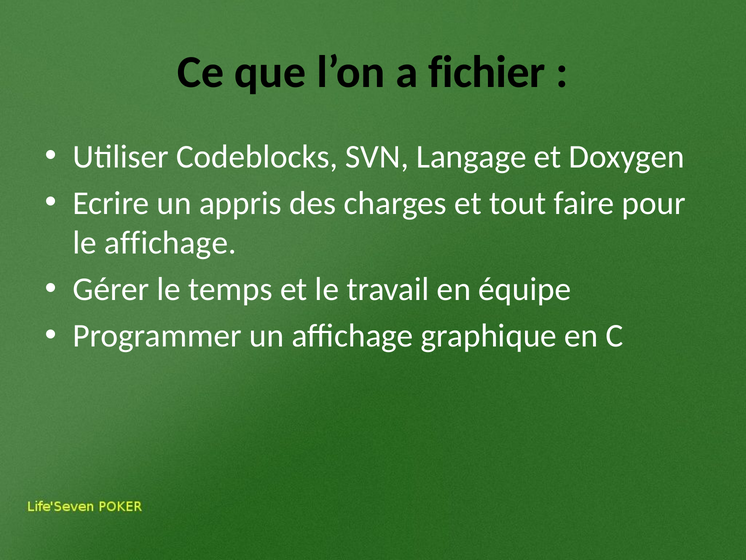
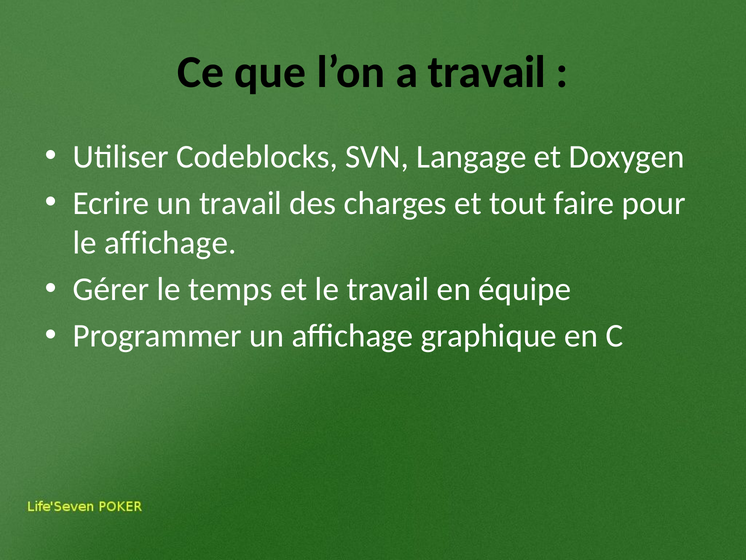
a fichier: fichier -> travail
un appris: appris -> travail
